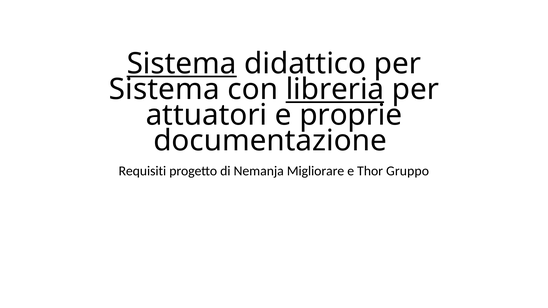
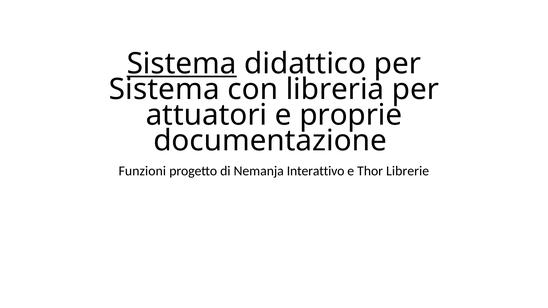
libreria underline: present -> none
Requisiti: Requisiti -> Funzioni
Migliorare: Migliorare -> Interattivo
Gruppo: Gruppo -> Librerie
